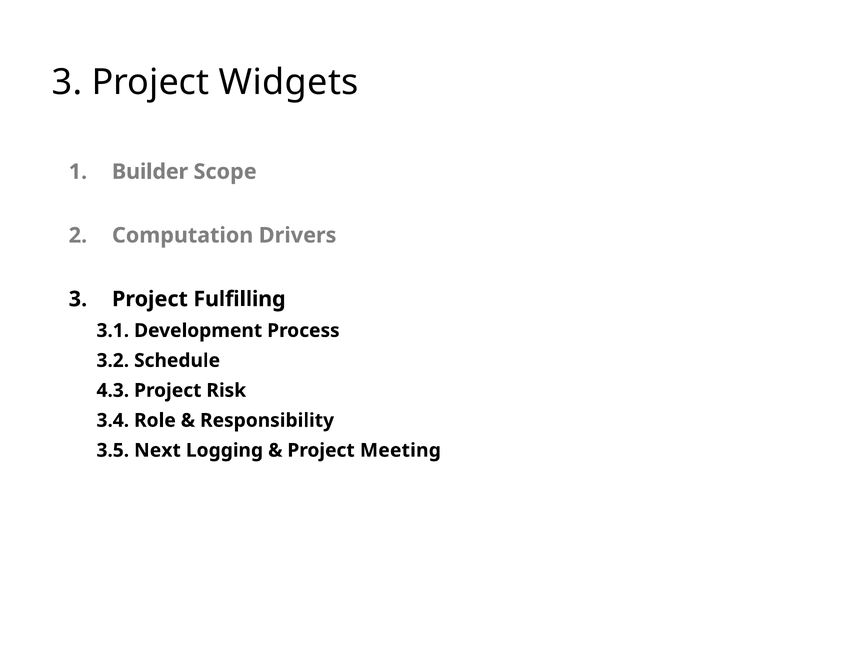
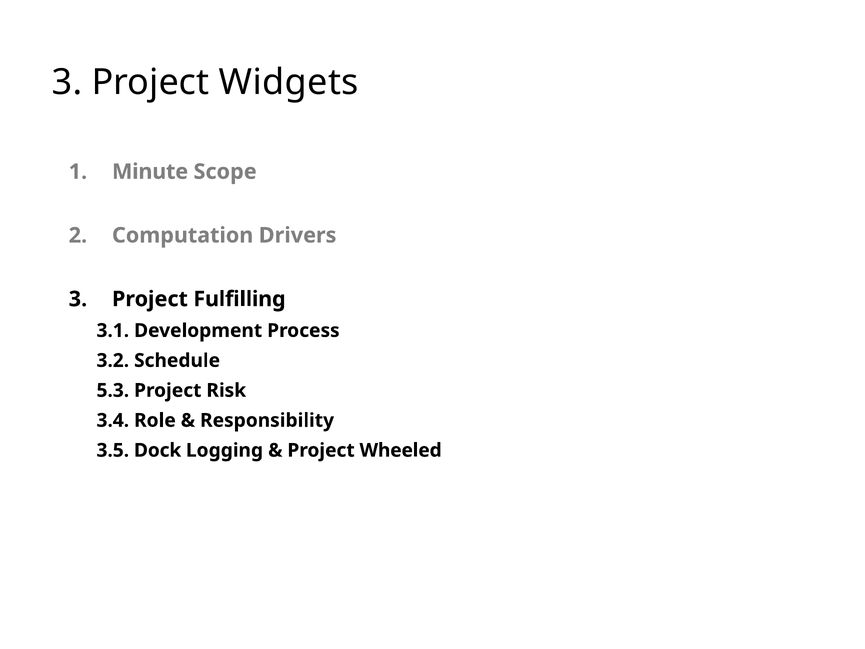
Builder: Builder -> Minute
4.3: 4.3 -> 5.3
Next: Next -> Dock
Meeting: Meeting -> Wheeled
